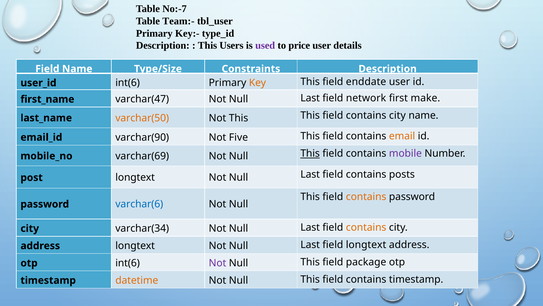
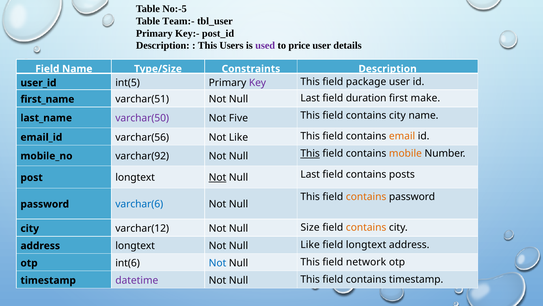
No:-7: No:-7 -> No:-5
type_id: type_id -> post_id
int(6 at (128, 83): int(6 -> int(5
Key colour: orange -> purple
enddate: enddate -> package
varchar(47: varchar(47 -> varchar(51
network: network -> duration
varchar(50 colour: orange -> purple
Not This: This -> Five
varchar(90: varchar(90 -> varchar(56
Not Five: Five -> Like
varchar(69: varchar(69 -> varchar(92
mobile colour: purple -> orange
Not at (217, 177) underline: none -> present
varchar(34: varchar(34 -> varchar(12
Last at (310, 227): Last -> Size
Last at (310, 244): Last -> Like
Not at (217, 263) colour: purple -> blue
package: package -> network
datetime colour: orange -> purple
